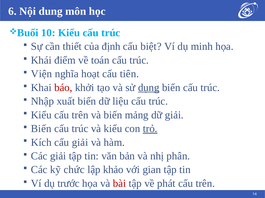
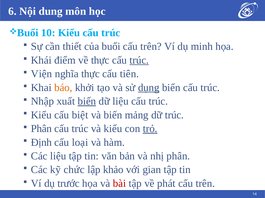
định: định -> buổi
biệt at (151, 47): biệt -> trên
về toán: toán -> thực
trúc at (139, 60) underline: none -> present
nghĩa hoạt: hoạt -> thực
báo colour: red -> orange
biến at (87, 102) underline: none -> present
Kiểu cấu trên: trên -> biệt
dữ giải: giải -> trúc
Biến at (41, 129): Biến -> Phân
Kích: Kích -> Định
cấu giải: giải -> loại
Các giải: giải -> liệu
